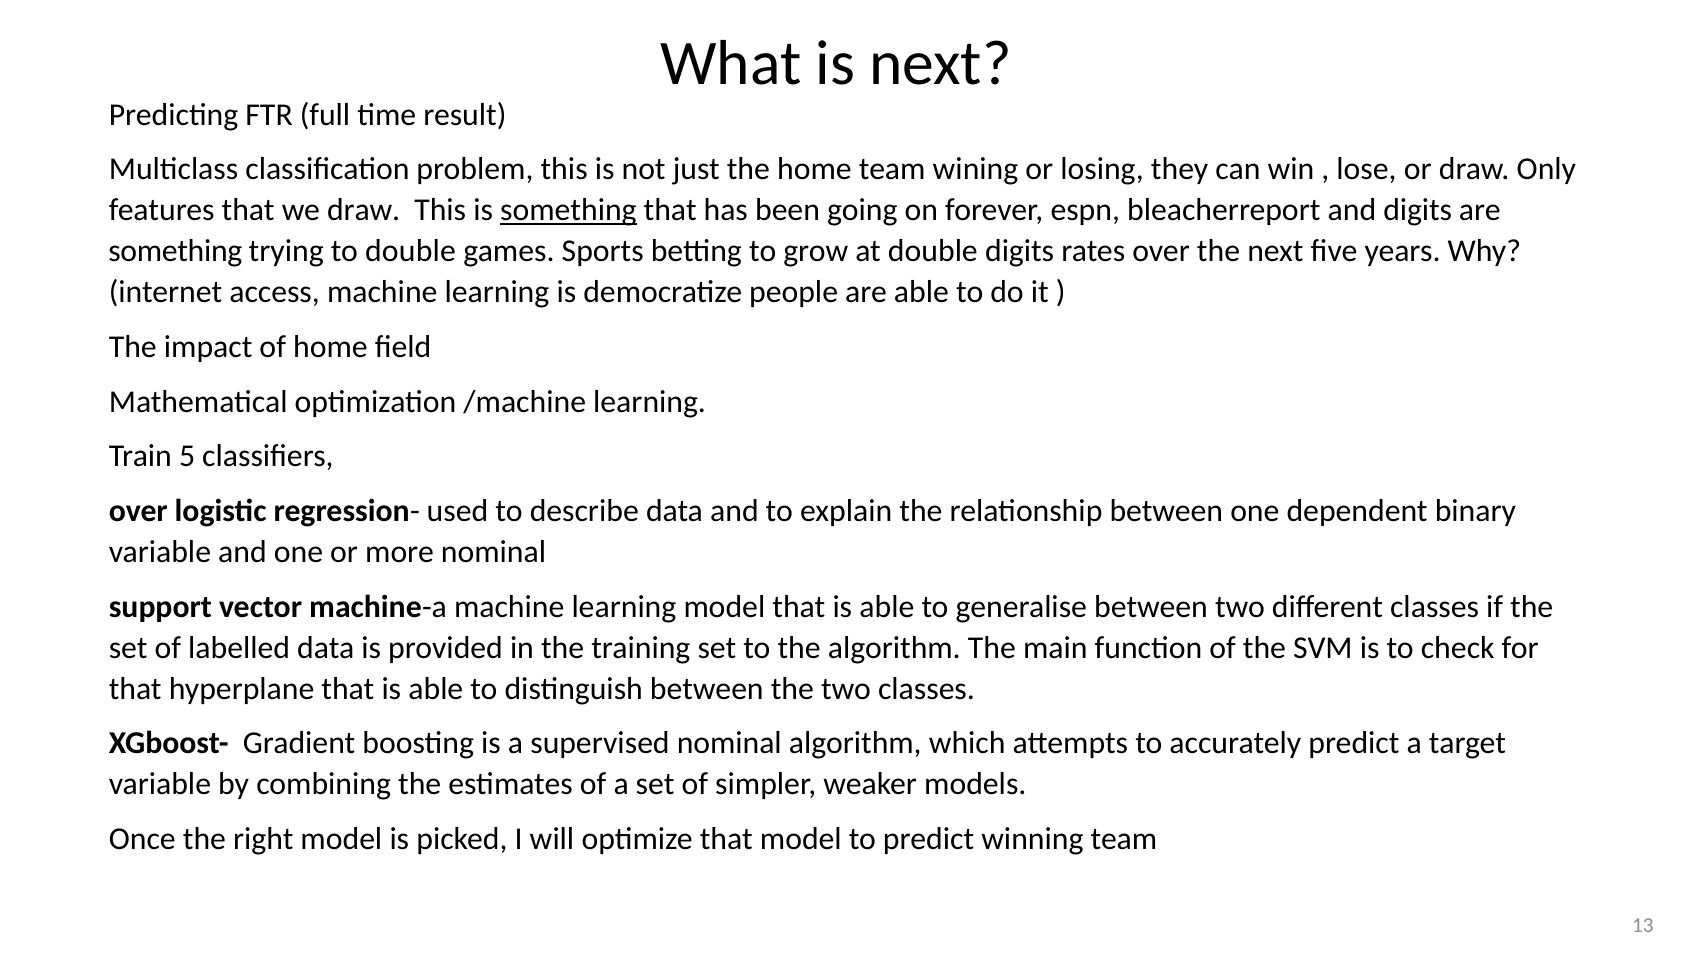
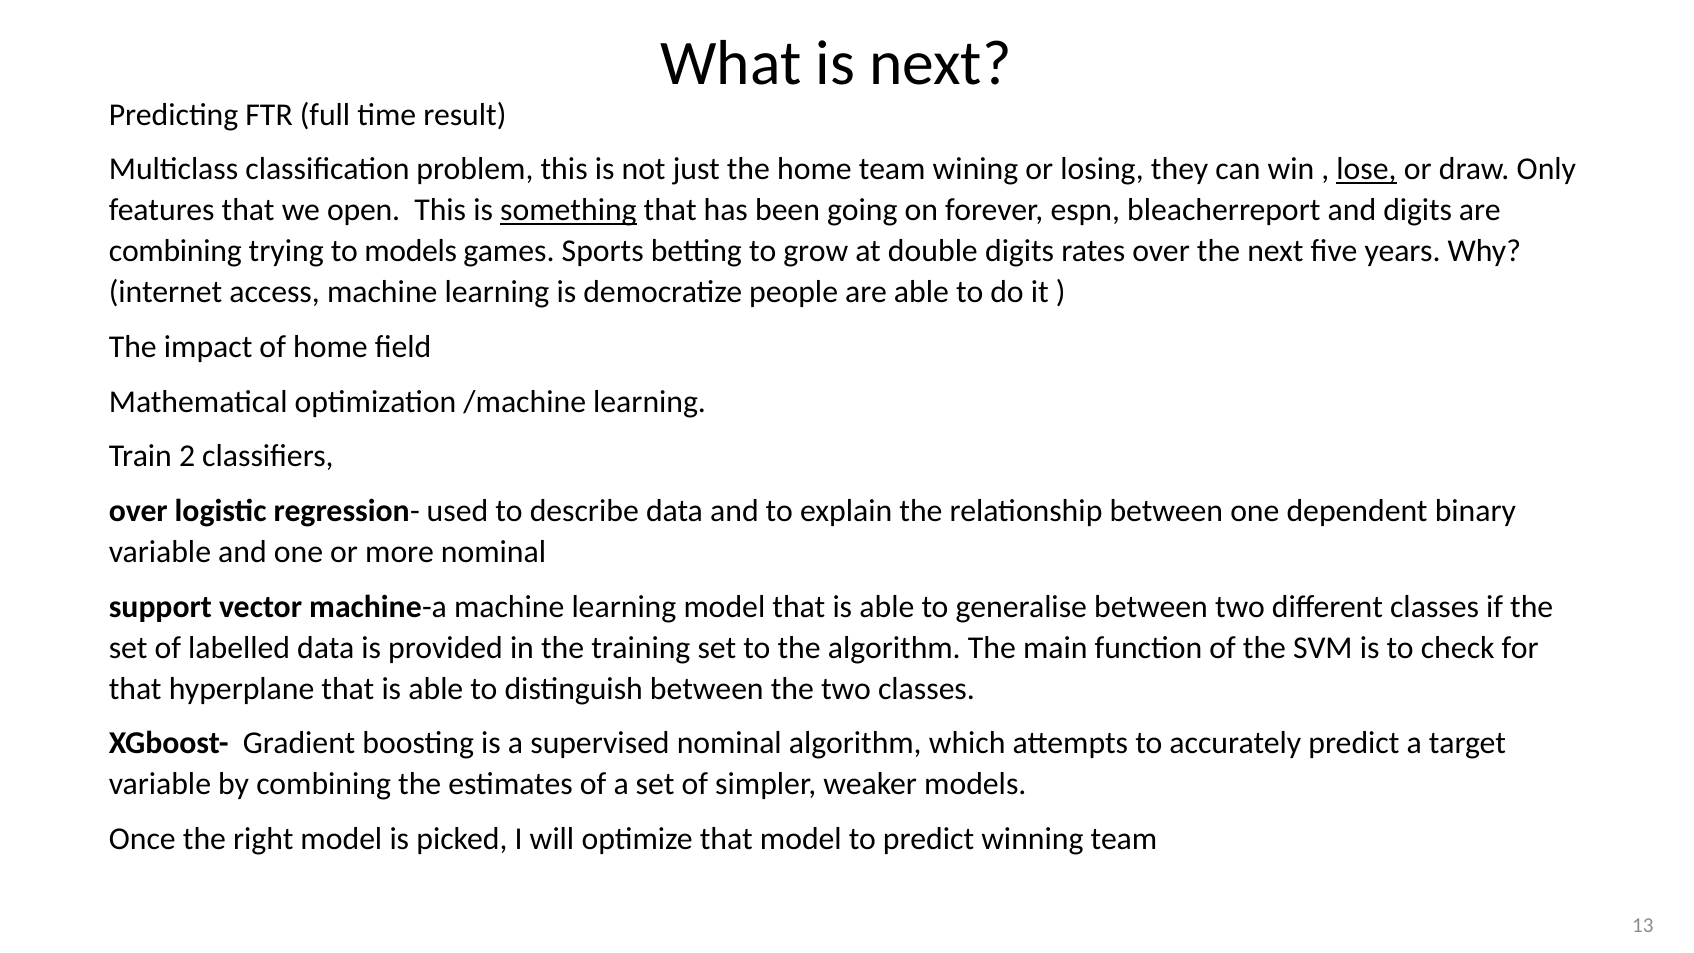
lose underline: none -> present
we draw: draw -> open
something at (175, 251): something -> combining
to double: double -> models
5: 5 -> 2
